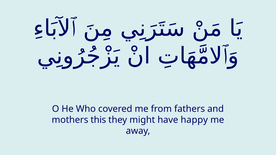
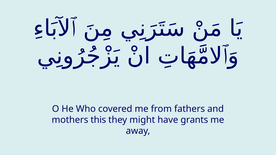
happy: happy -> grants
